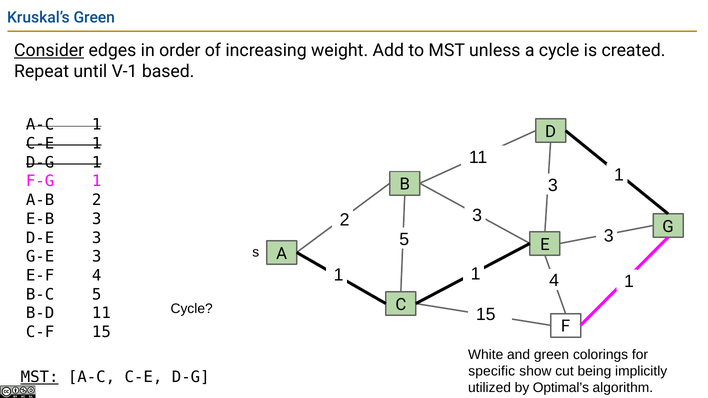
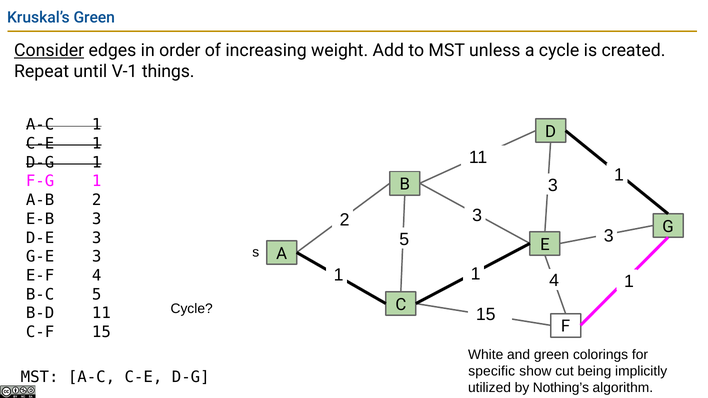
based: based -> things
MST at (40, 377) underline: present -> none
Optimal’s: Optimal’s -> Nothing’s
